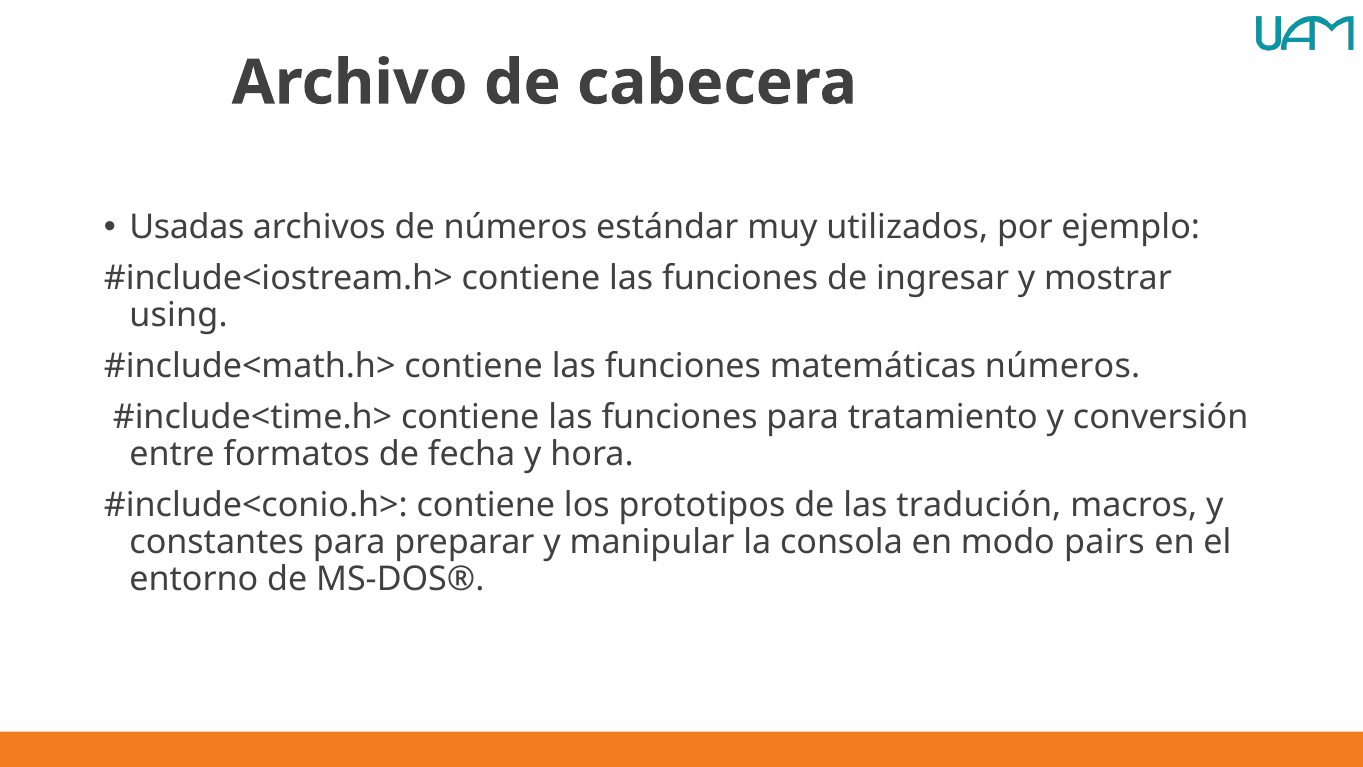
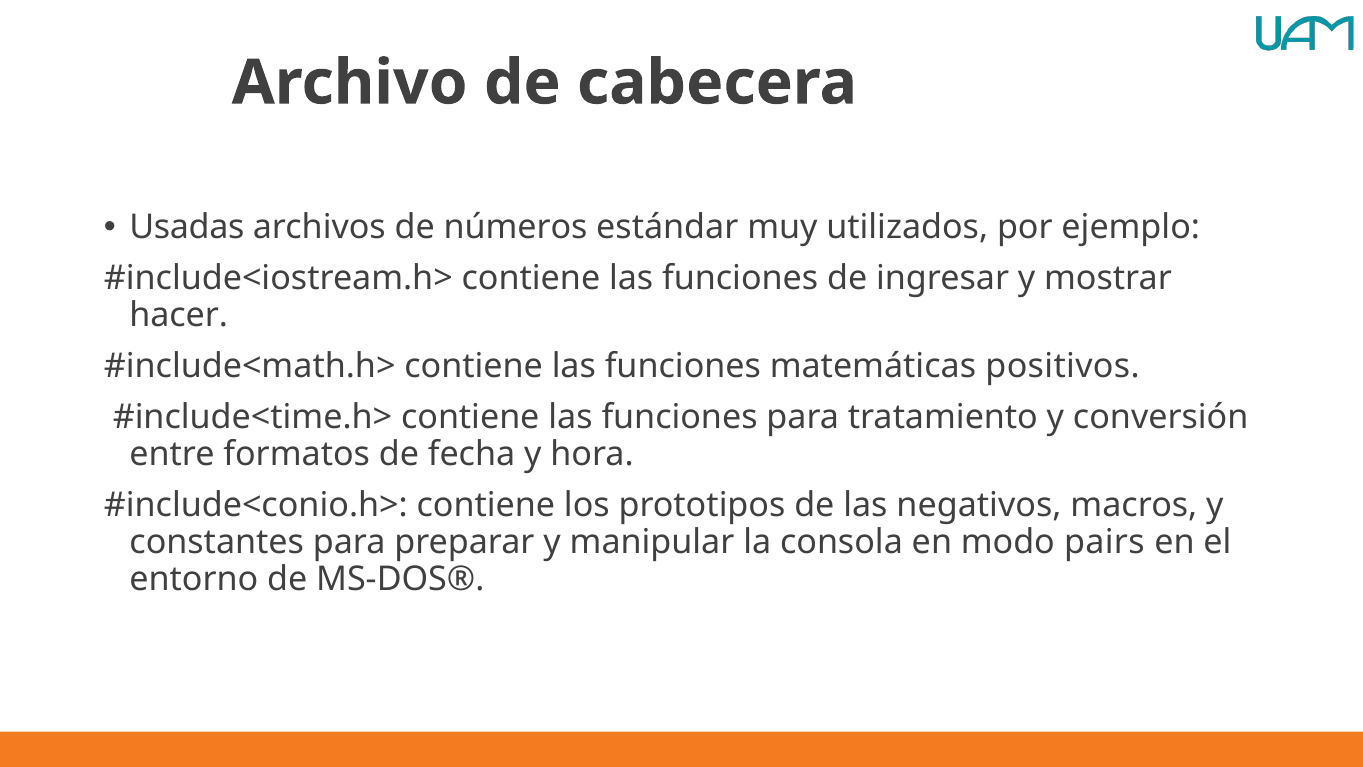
using: using -> hacer
matemáticas números: números -> positivos
tradución: tradución -> negativos
